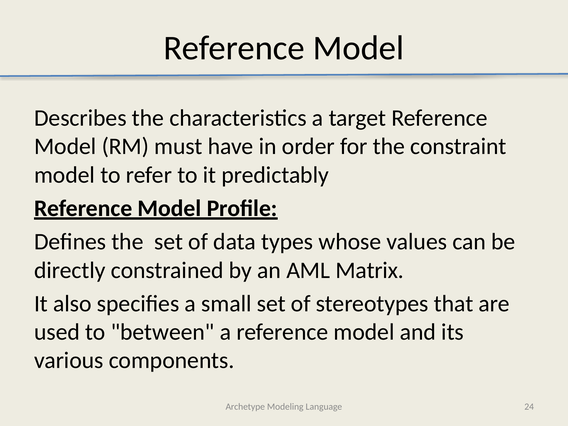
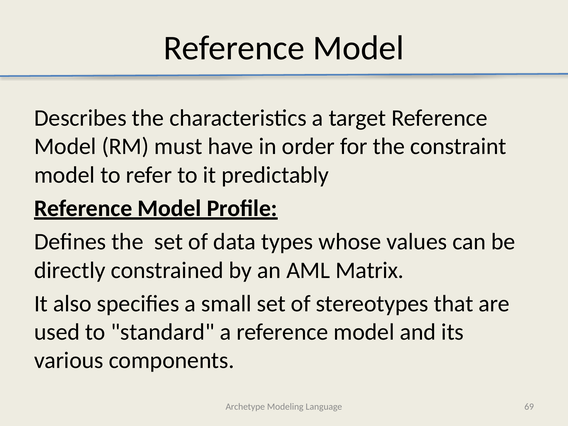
between: between -> standard
24: 24 -> 69
